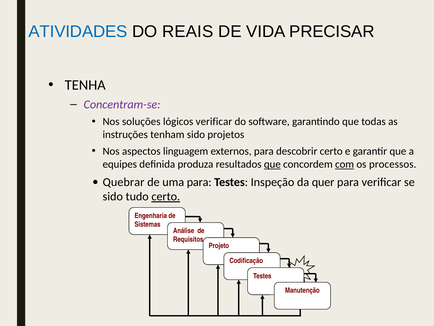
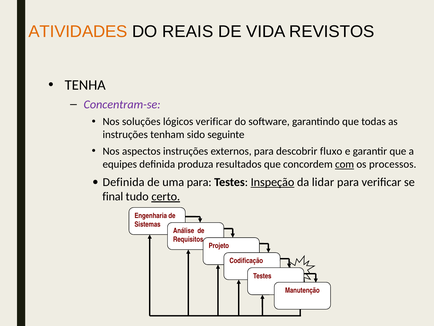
ATIVIDADES colour: blue -> orange
PRECISAR: PRECISAR -> REVISTOS
projetos: projetos -> seguinte
aspectos linguagem: linguagem -> instruções
descobrir certo: certo -> fluxo
que at (272, 164) underline: present -> none
Quebrar at (124, 182): Quebrar -> Definida
Inspeção underline: none -> present
quer: quer -> lidar
sido at (113, 196): sido -> final
